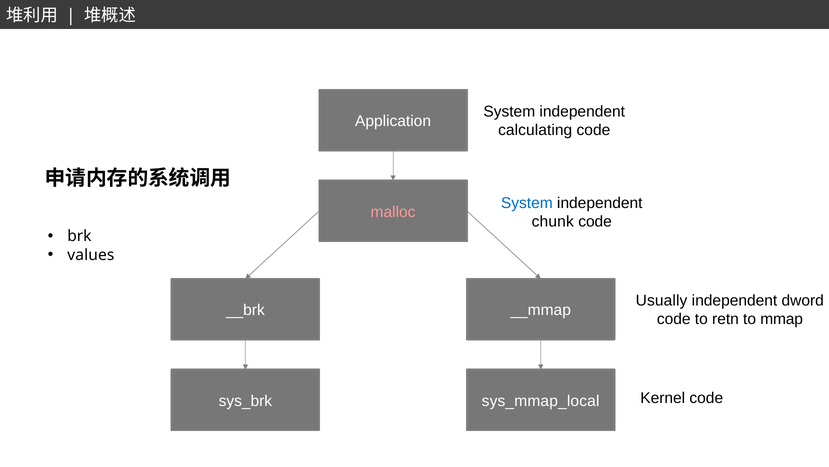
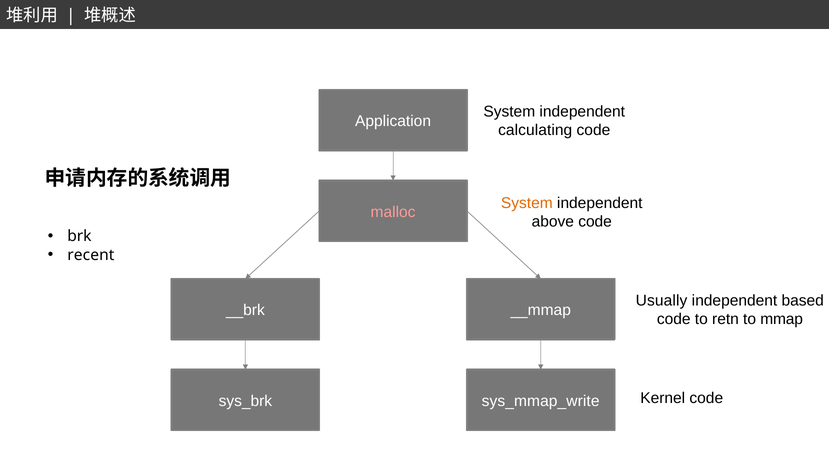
System at (527, 203) colour: blue -> orange
chunk: chunk -> above
values: values -> recent
dword: dword -> based
sys_mmap_local: sys_mmap_local -> sys_mmap_write
